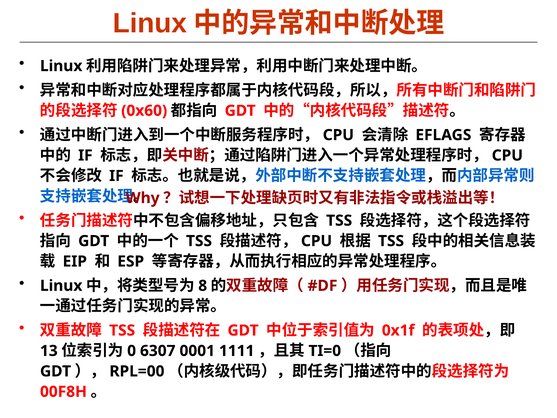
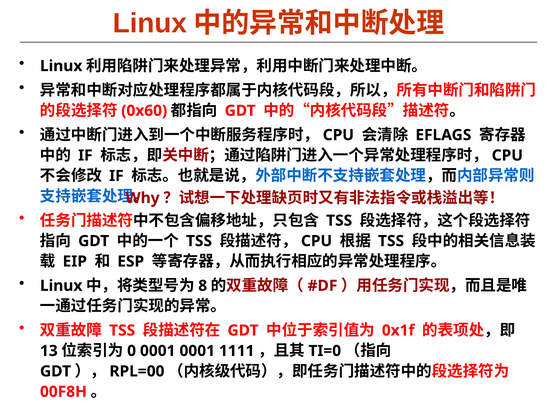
6307 at (158, 351): 6307 -> 0001
